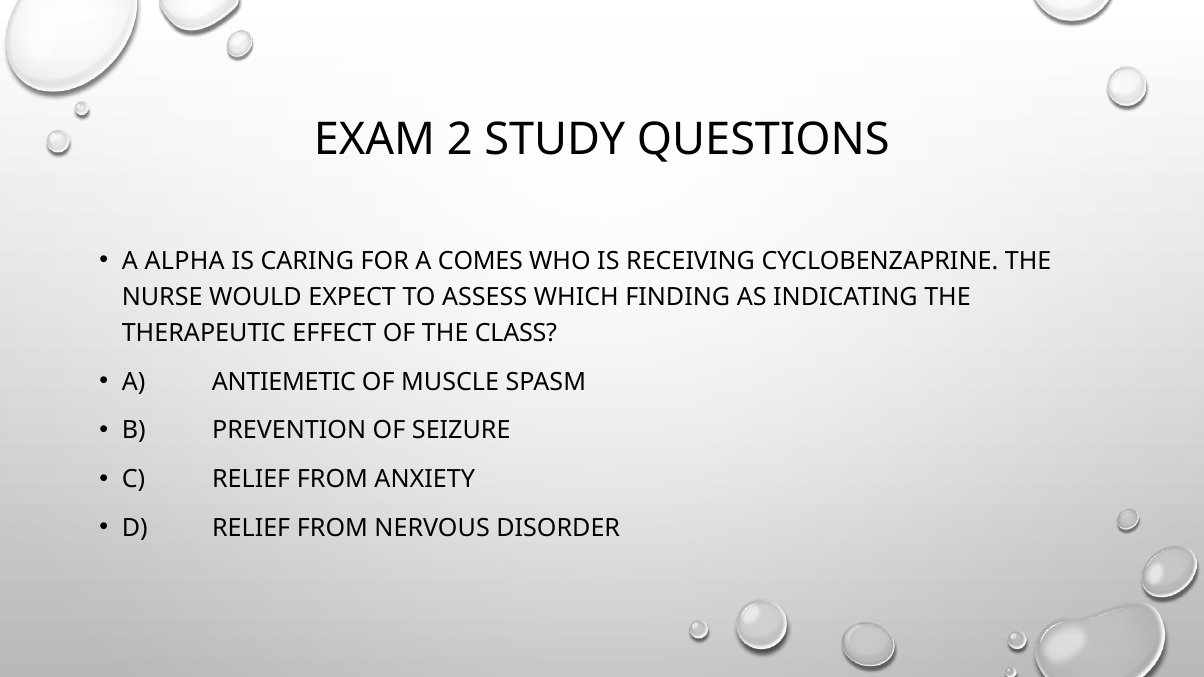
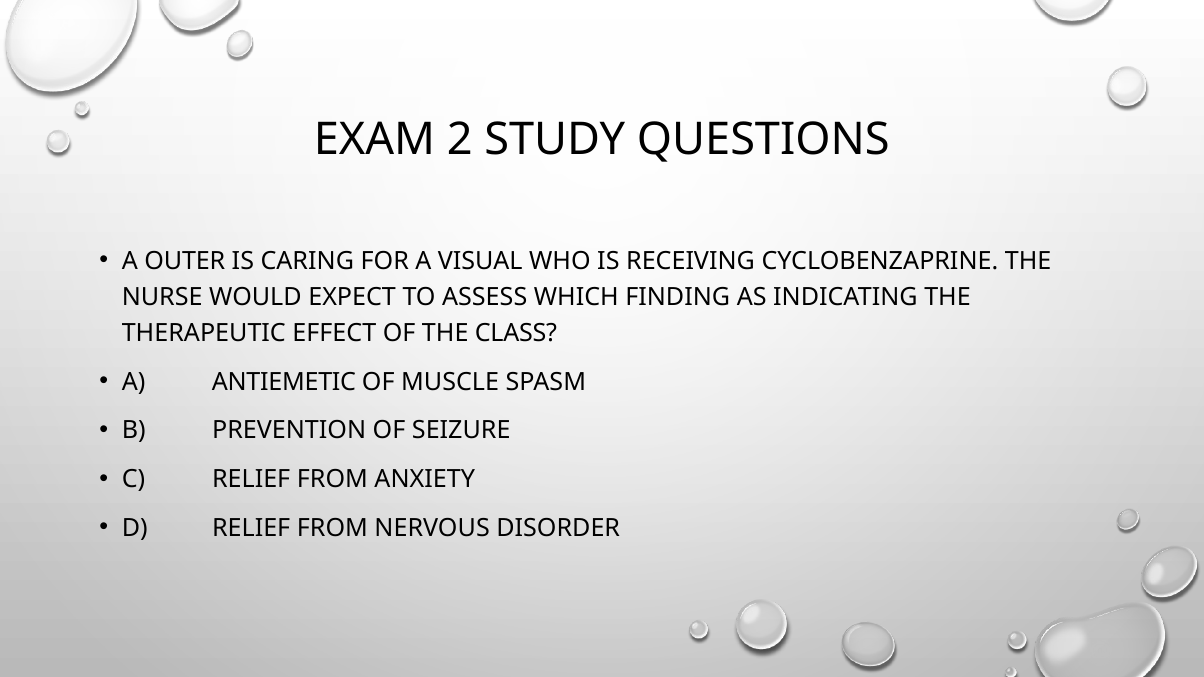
ALPHA: ALPHA -> OUTER
COMES: COMES -> VISUAL
